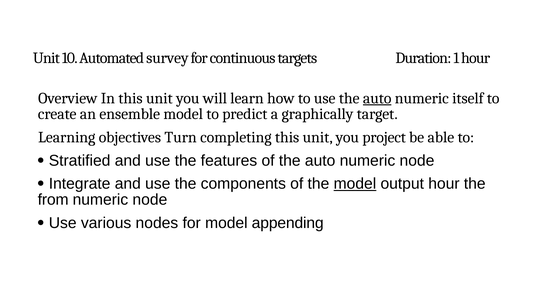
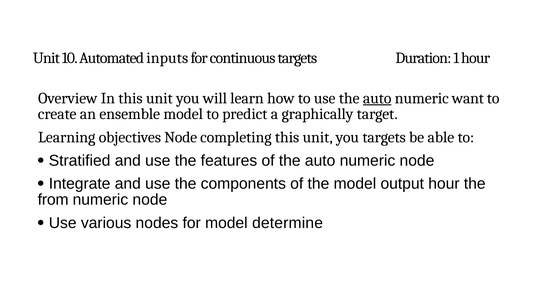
survey: survey -> inputs
itself: itself -> want
objectives Turn: Turn -> Node
you project: project -> targets
model at (355, 184) underline: present -> none
appending: appending -> determine
